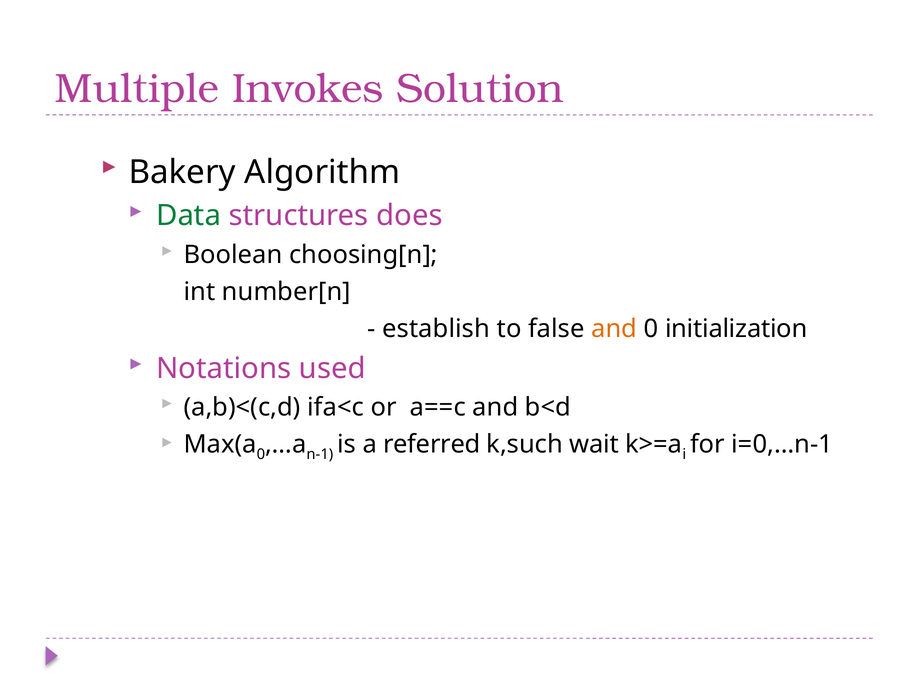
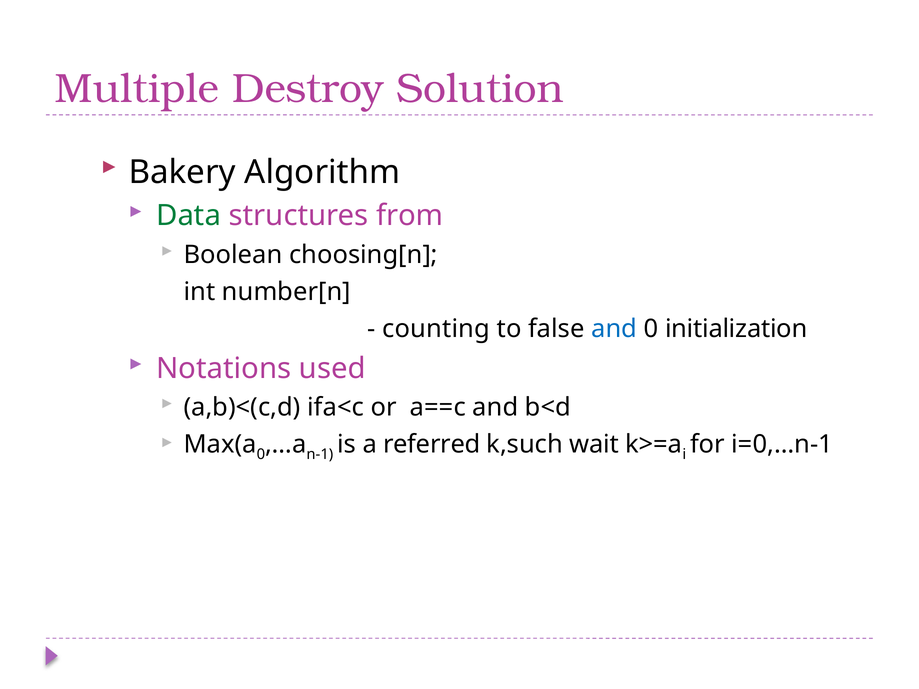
Invokes: Invokes -> Destroy
does: does -> from
establish: establish -> counting
and at (614, 329) colour: orange -> blue
